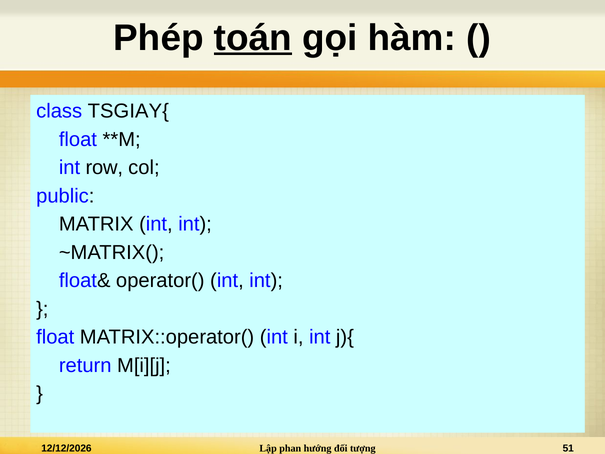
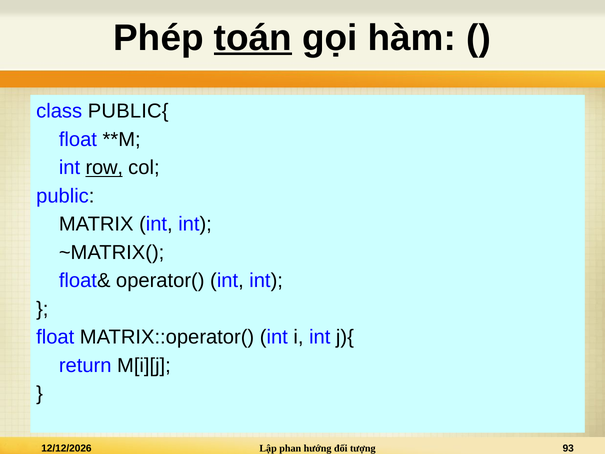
TSGIAY{: TSGIAY{ -> PUBLIC{
row underline: none -> present
51: 51 -> 93
